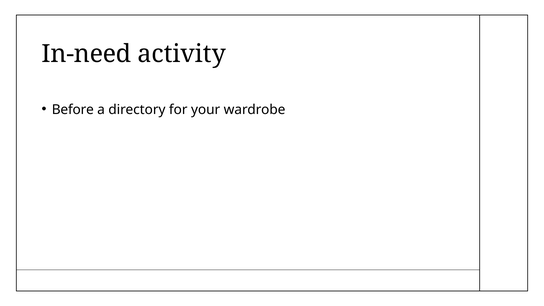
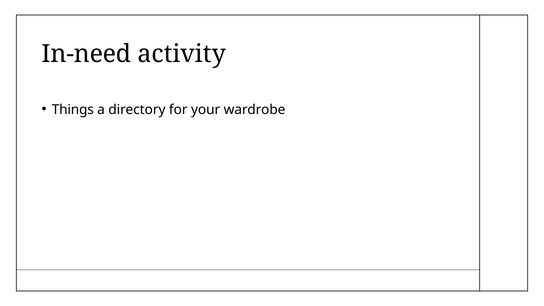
Before: Before -> Things
